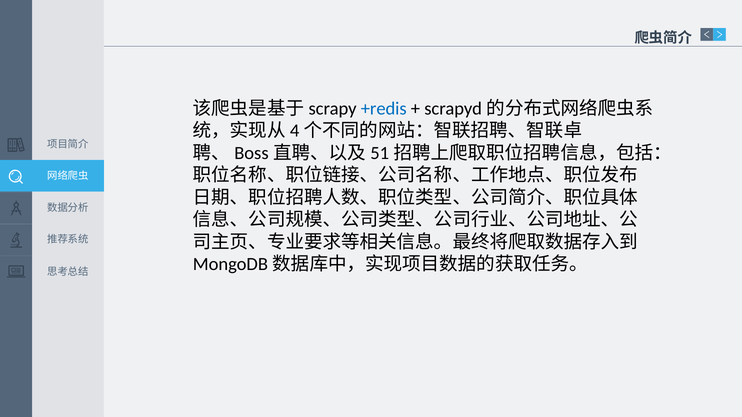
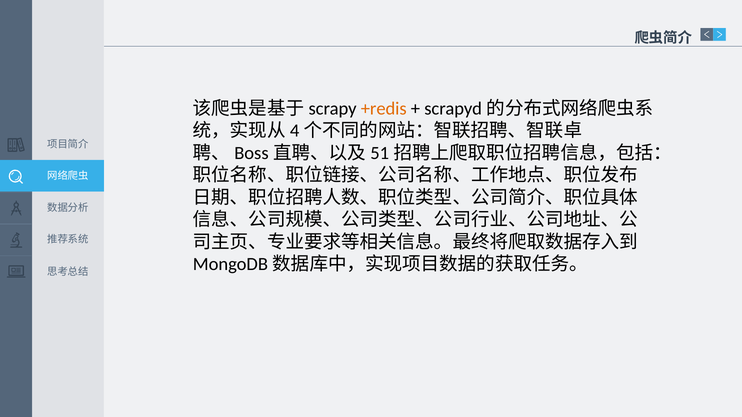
+redis colour: blue -> orange
